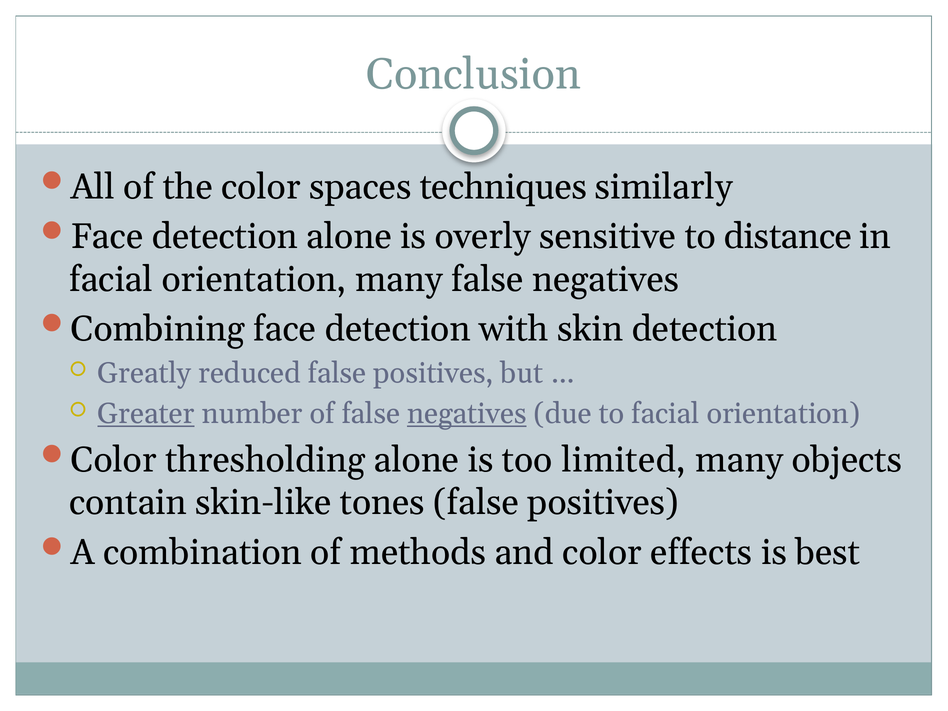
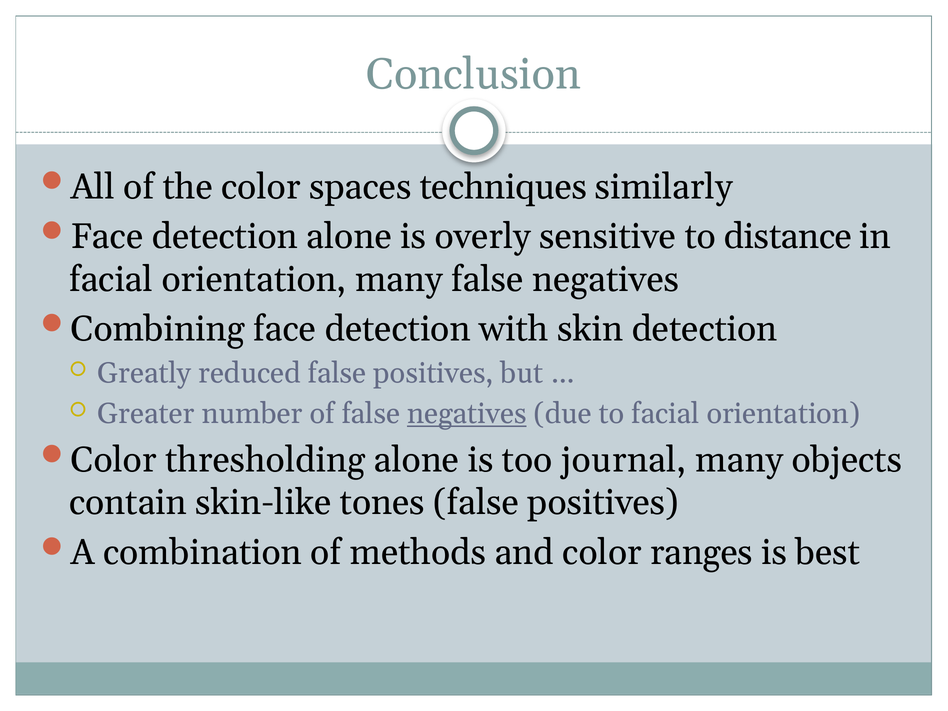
Greater underline: present -> none
limited: limited -> journal
effects: effects -> ranges
